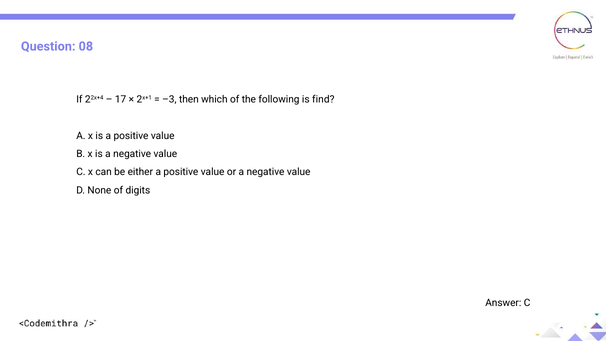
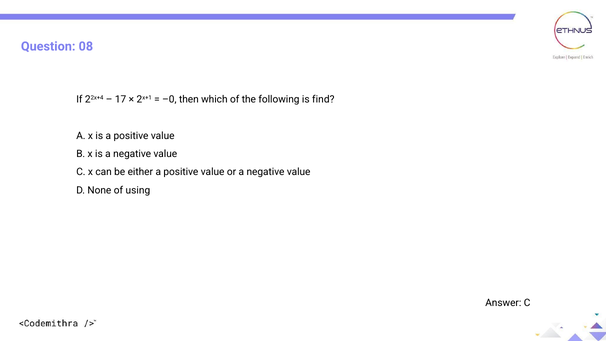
–3: –3 -> –0
digits: digits -> using
